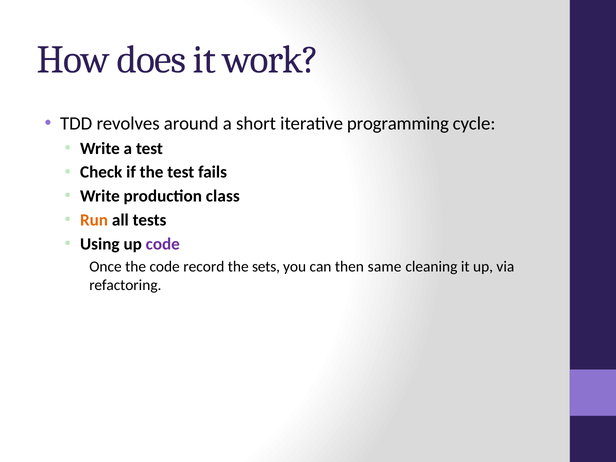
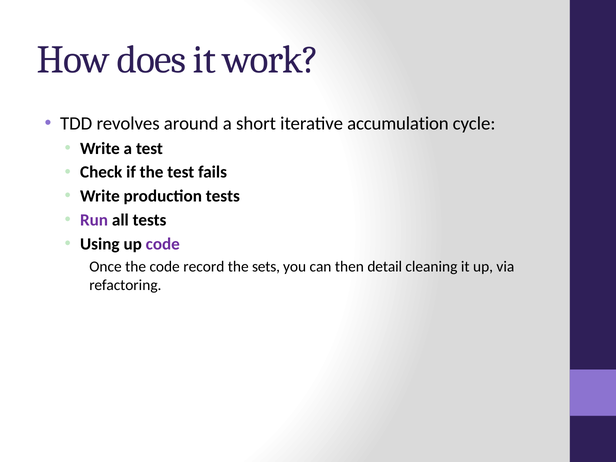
programming: programming -> accumulation
production class: class -> tests
Run colour: orange -> purple
same: same -> detail
